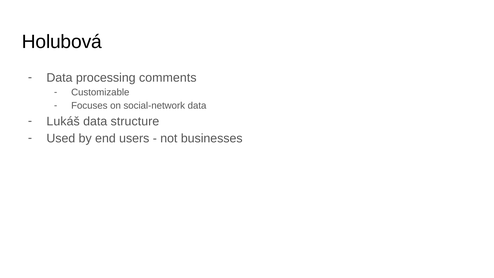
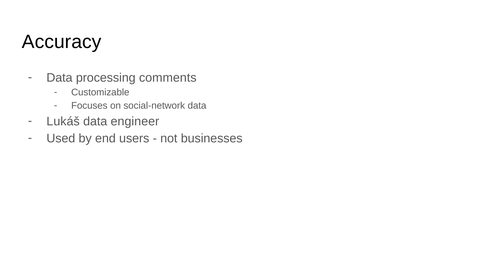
Holubová: Holubová -> Accuracy
structure: structure -> engineer
